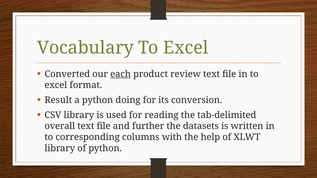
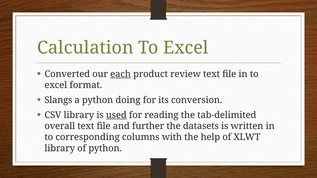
Vocabulary: Vocabulary -> Calculation
Result: Result -> Slangs
used underline: none -> present
